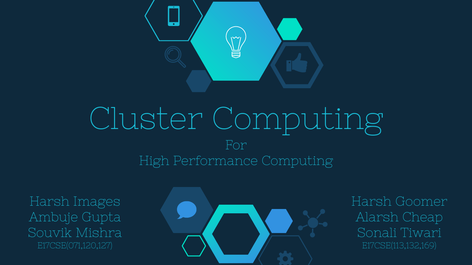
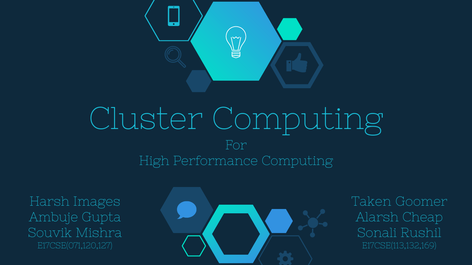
Harsh at (371, 202): Harsh -> Taken
Tiwari: Tiwari -> Rushil
